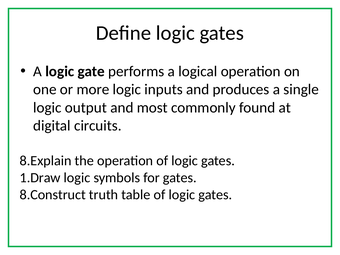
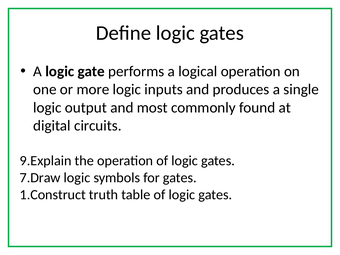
8.Explain: 8.Explain -> 9.Explain
1.Draw: 1.Draw -> 7.Draw
8.Construct: 8.Construct -> 1.Construct
